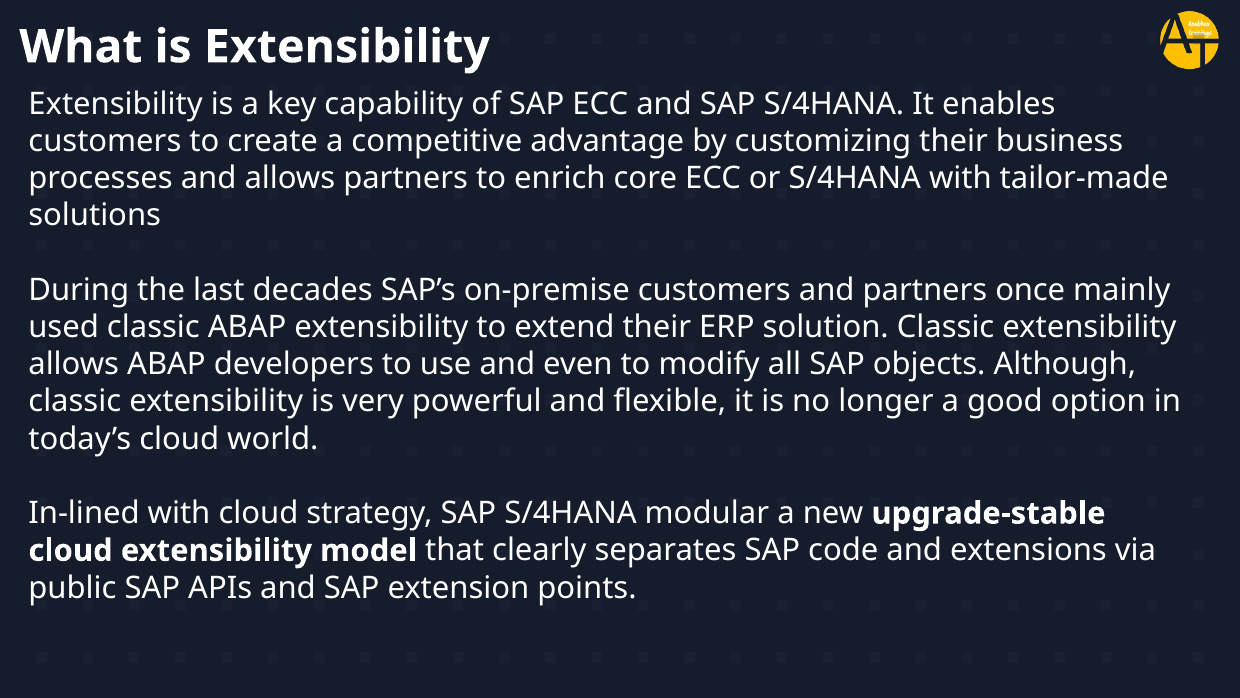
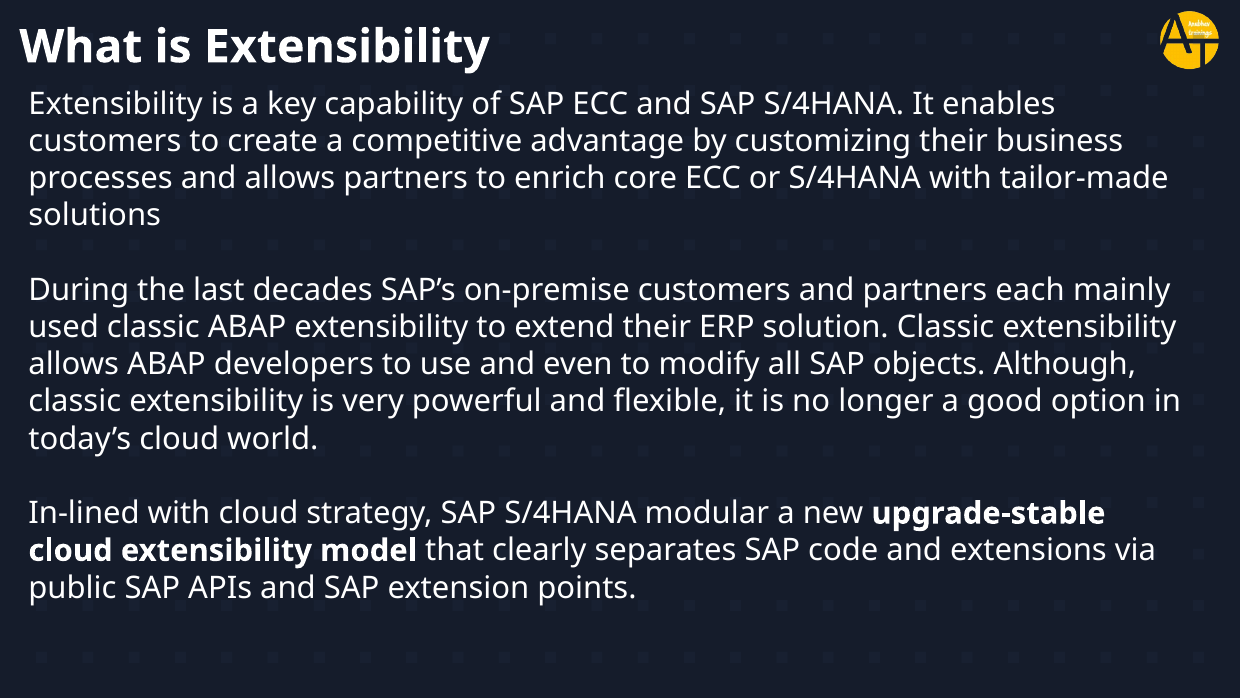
once: once -> each
